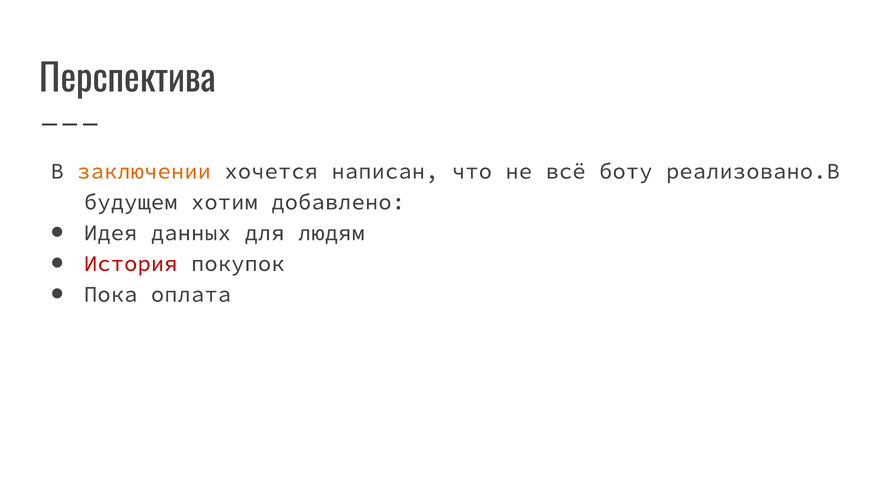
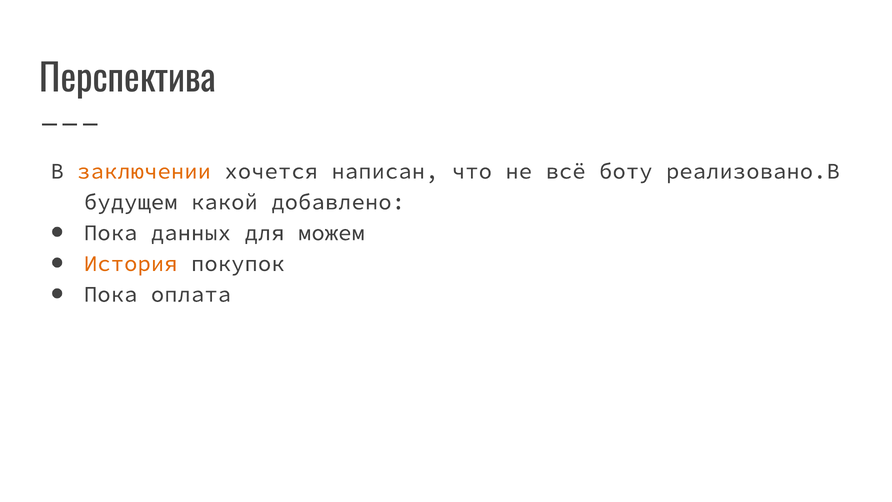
хотим: хотим -> какой
Идея at (111, 233): Идея -> Пока
людям: людям -> можем
История colour: red -> orange
